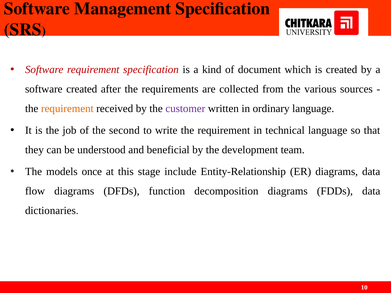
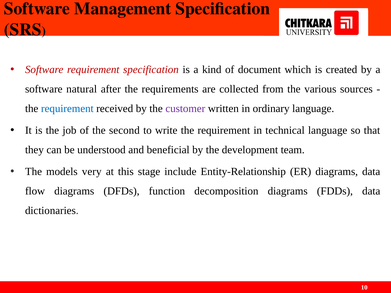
software created: created -> natural
requirement at (67, 109) colour: orange -> blue
once: once -> very
